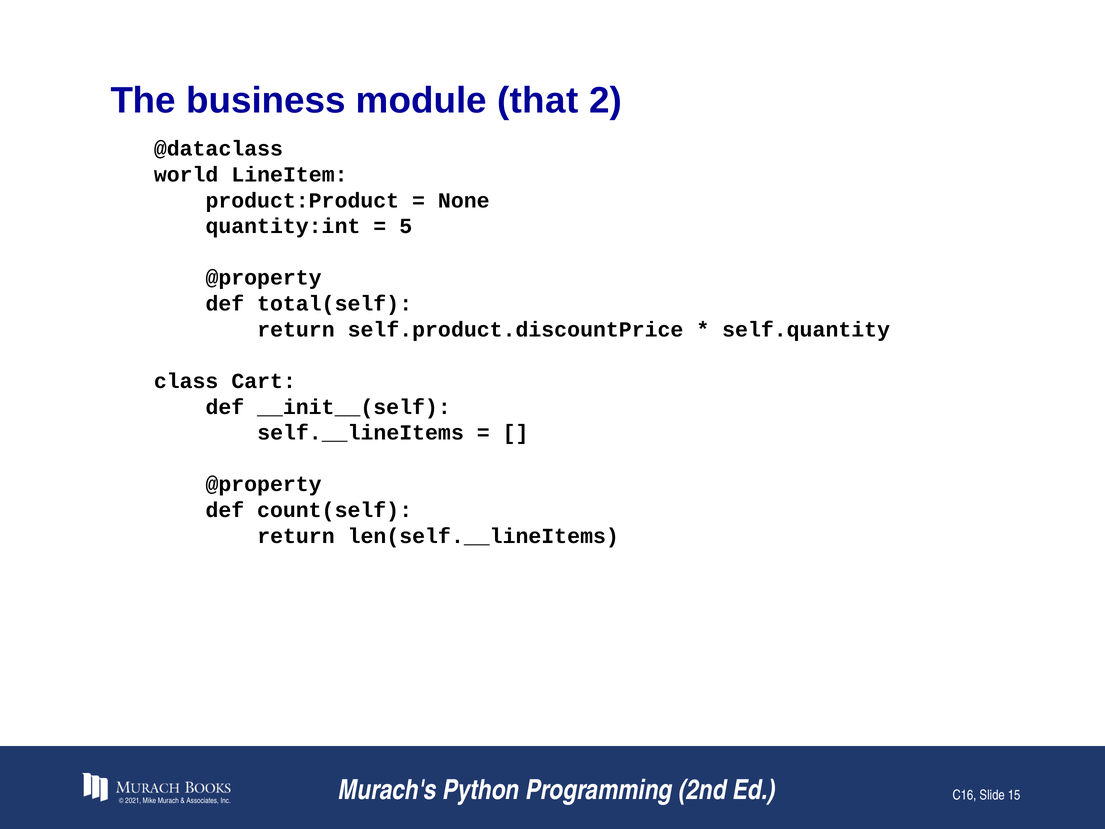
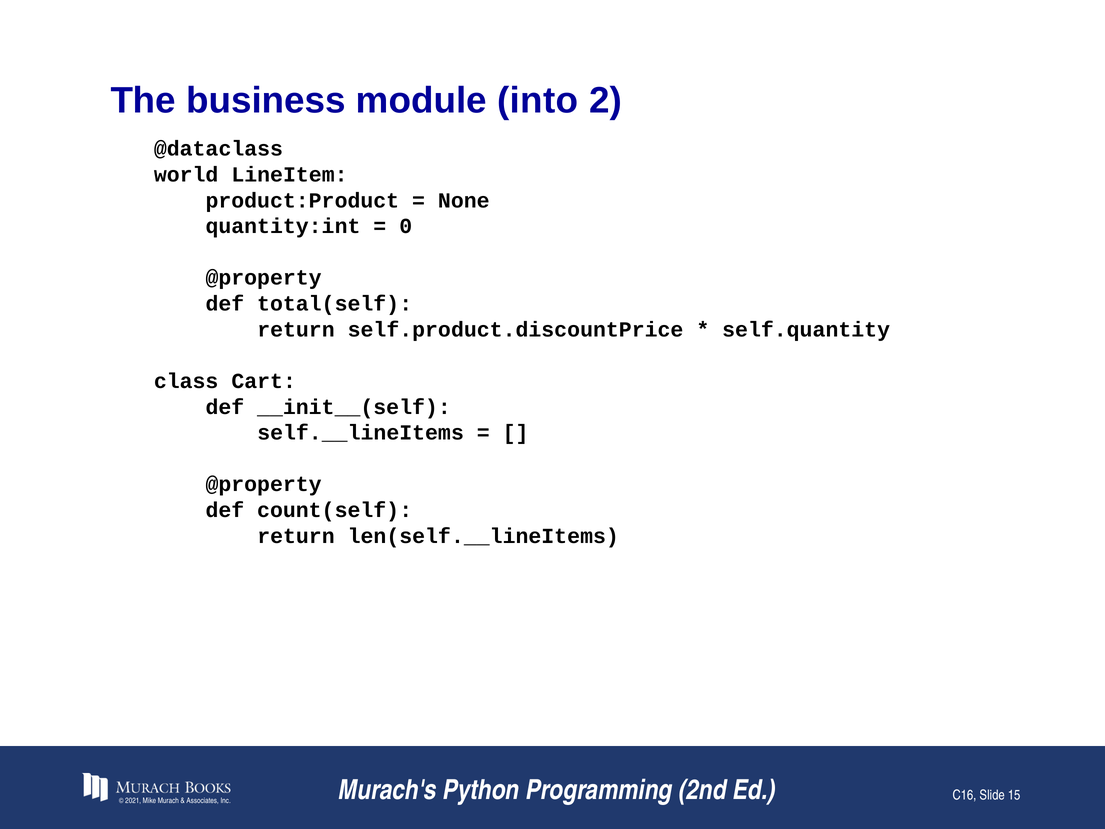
that: that -> into
5: 5 -> 0
